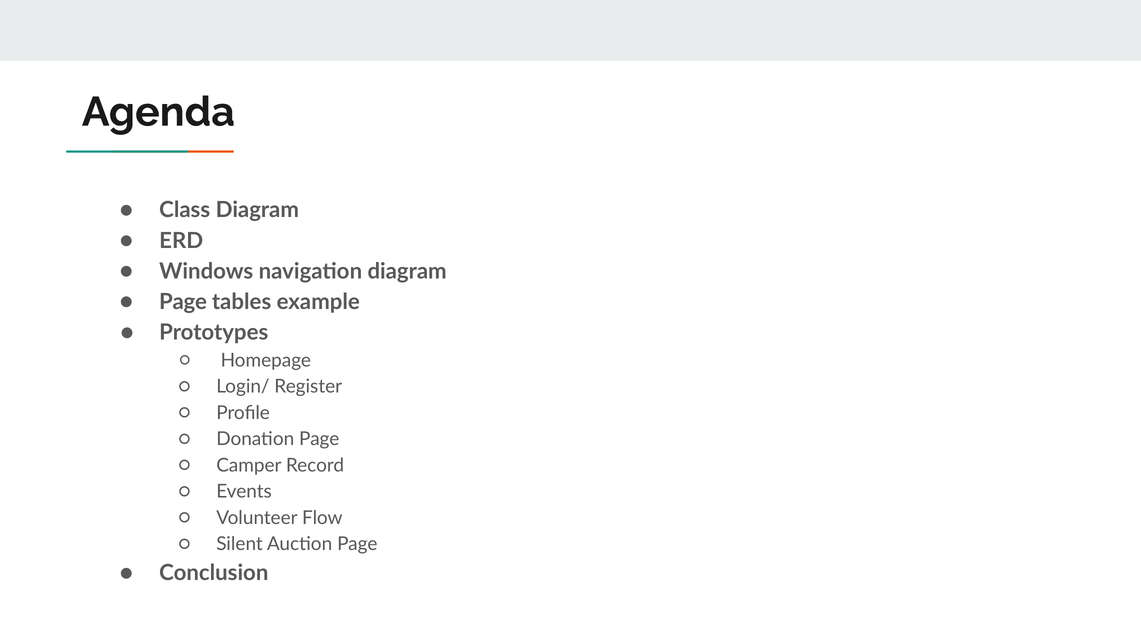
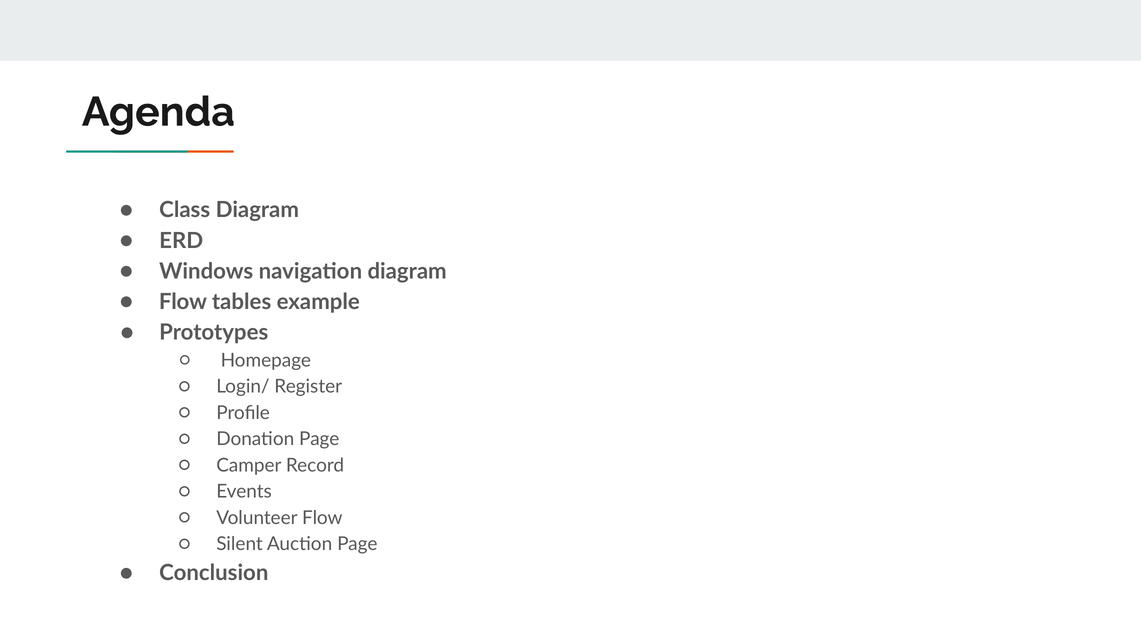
Page at (183, 302): Page -> Flow
